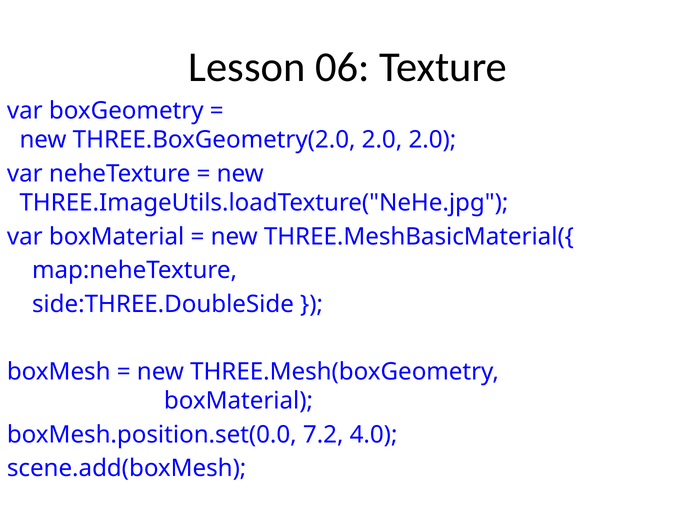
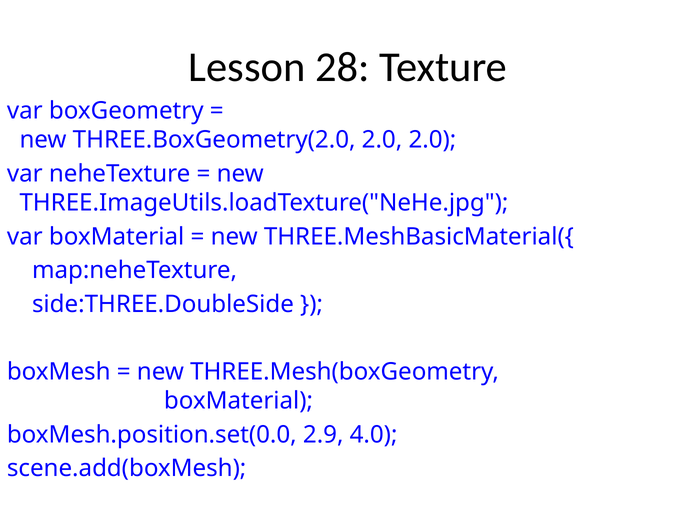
06: 06 -> 28
7.2: 7.2 -> 2.9
